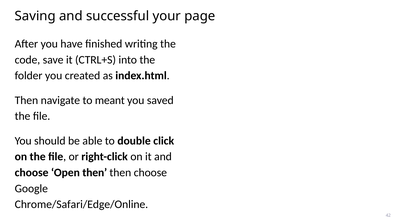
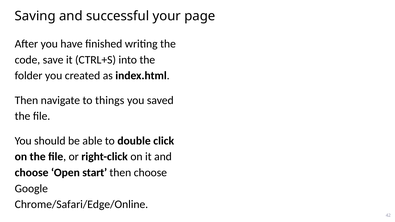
meant: meant -> things
Open then: then -> start
